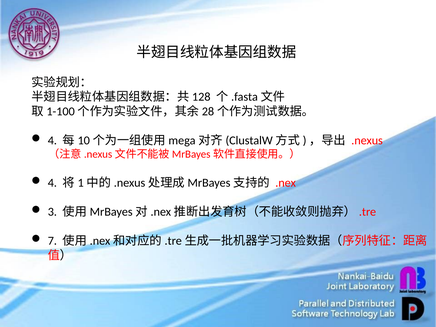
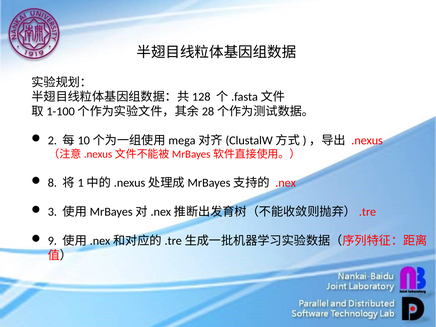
4 at (52, 141): 4 -> 2
4 at (52, 183): 4 -> 8
7: 7 -> 9
